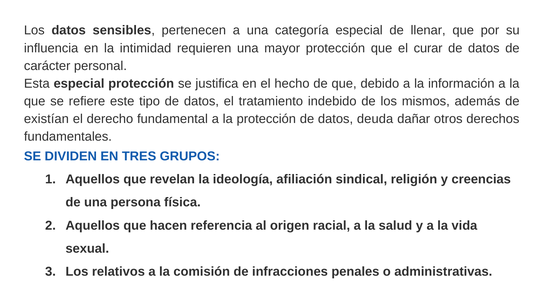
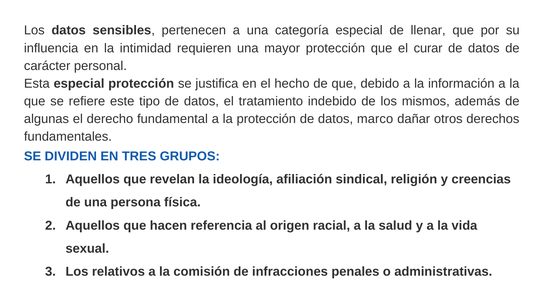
existían: existían -> algunas
deuda: deuda -> marco
